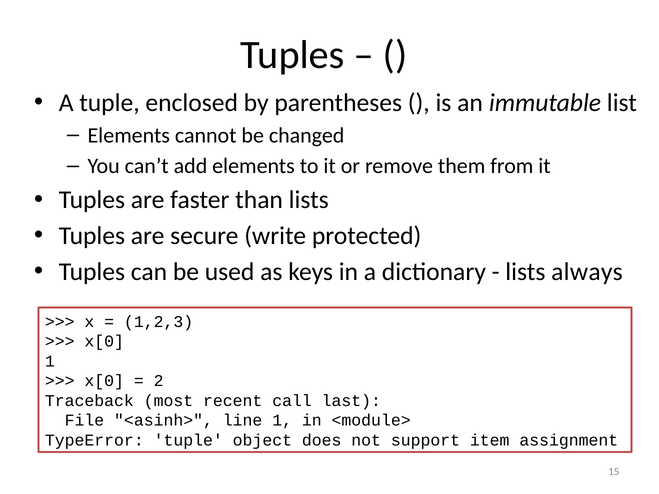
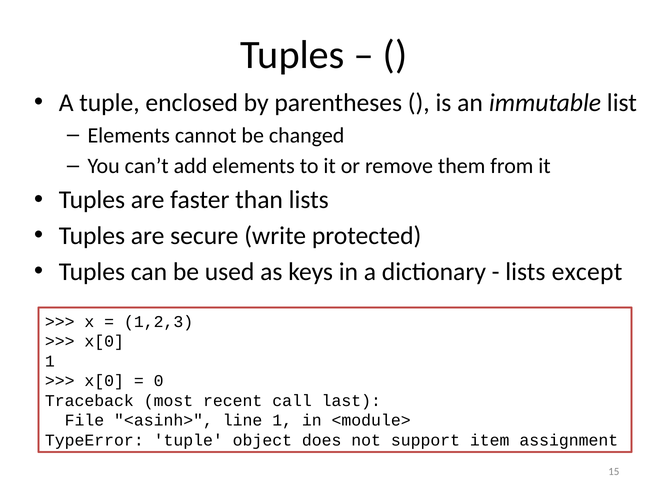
always: always -> except
2: 2 -> 0
